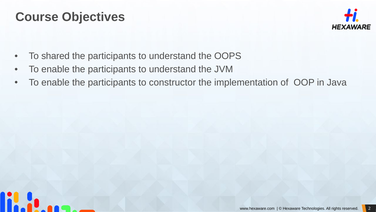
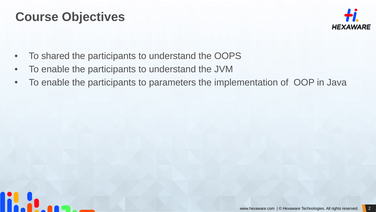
constructor: constructor -> parameters
